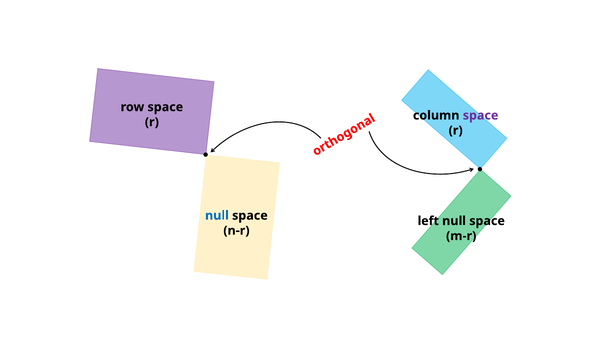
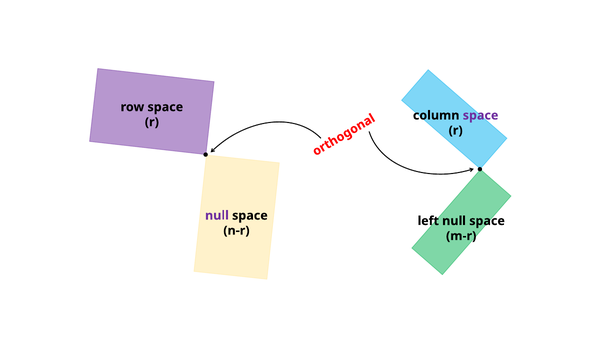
null at (217, 216) colour: blue -> purple
